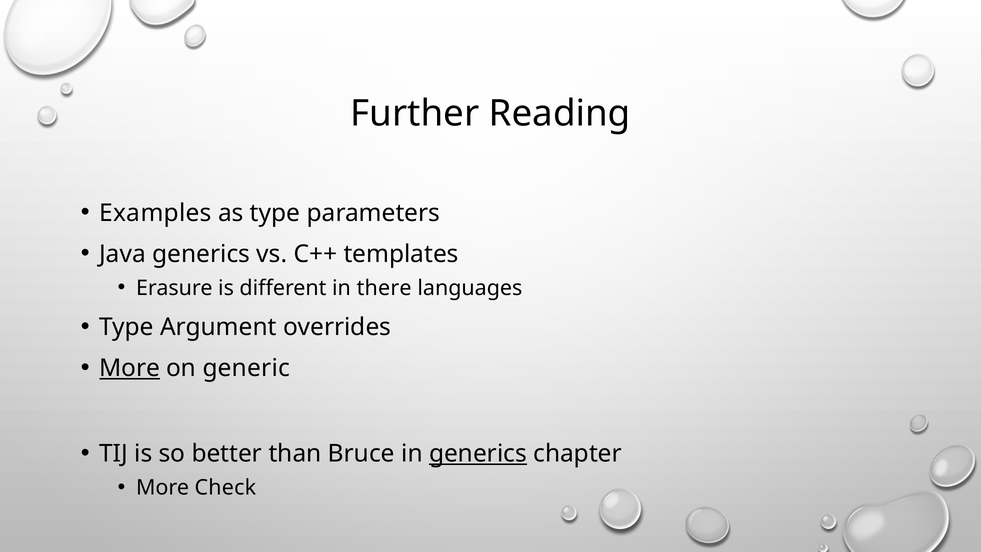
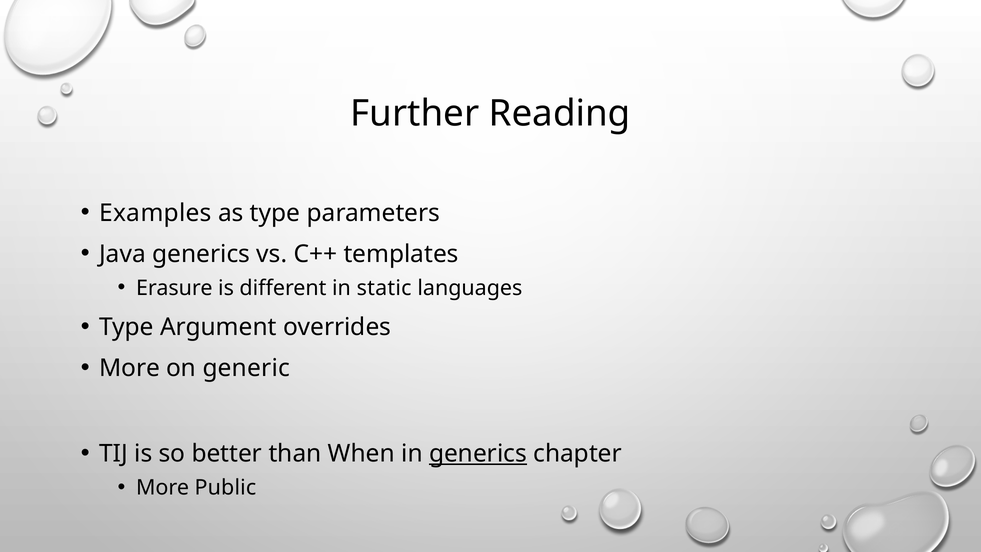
there: there -> static
More at (130, 368) underline: present -> none
Bruce: Bruce -> When
Check: Check -> Public
